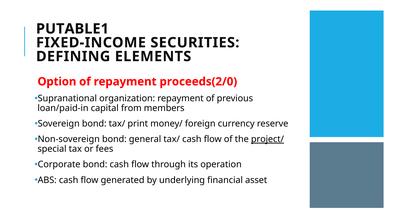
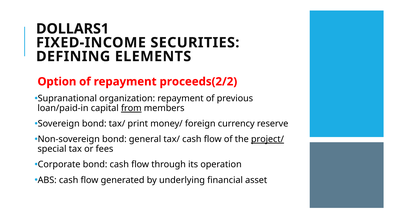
PUTABLE1: PUTABLE1 -> DOLLARS1
proceeds(2/0: proceeds(2/0 -> proceeds(2/2
from underline: none -> present
